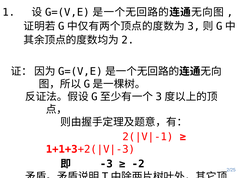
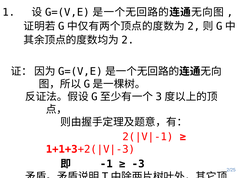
3: 3 -> 2
-3: -3 -> -1
-2: -2 -> -3
